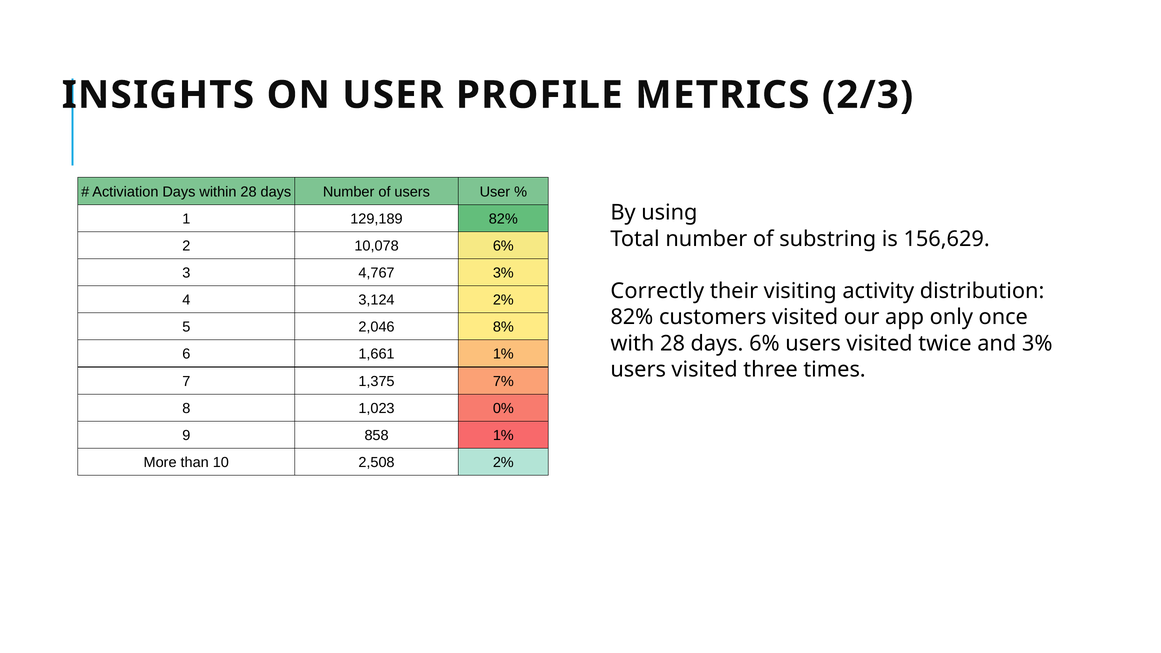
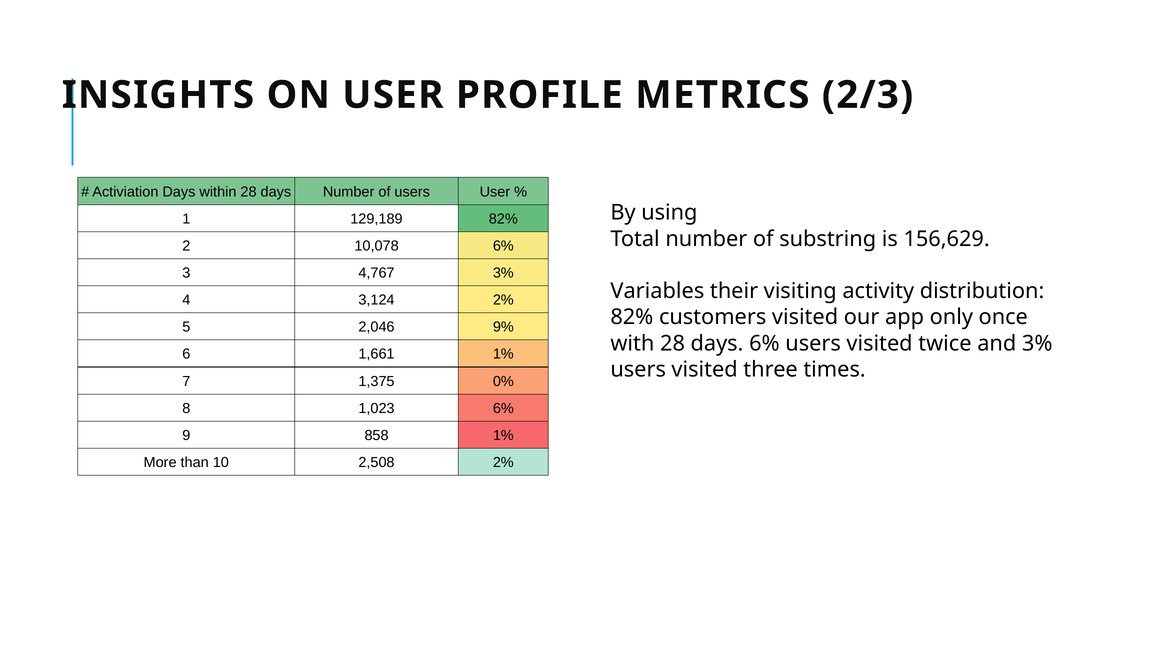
Correctly: Correctly -> Variables
8%: 8% -> 9%
7%: 7% -> 0%
1,023 0%: 0% -> 6%
